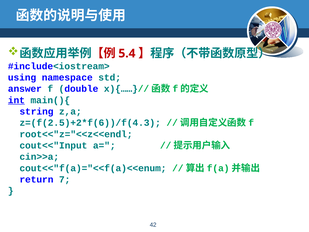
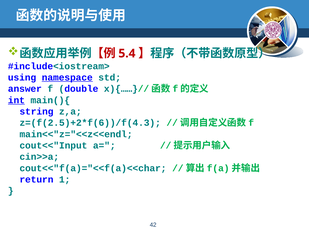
namespace underline: none -> present
root<<"z="<<z<<endl: root<<"z="<<z<<endl -> main<<"z="<<z<<endl
cout<<"f(a)="<<f(a)<<enum: cout<<"f(a)="<<f(a)<<enum -> cout<<"f(a)="<<f(a)<<char
7: 7 -> 1
